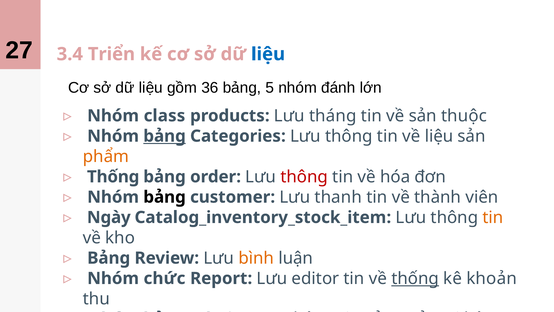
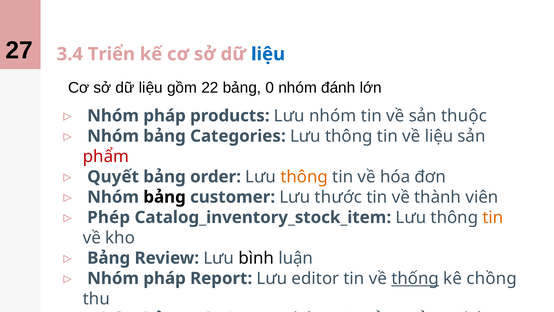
36: 36 -> 22
5: 5 -> 0
class at (164, 116): class -> pháp
Lưu tháng: tháng -> nhóm
bảng at (165, 136) underline: present -> none
phẩm colour: orange -> red
Thống at (113, 177): Thống -> Quyết
thông at (304, 177) colour: red -> orange
thanh: thanh -> thước
Ngày: Ngày -> Phép
bình colour: orange -> black
chức at (164, 278): chức -> pháp
khoản: khoản -> chồng
